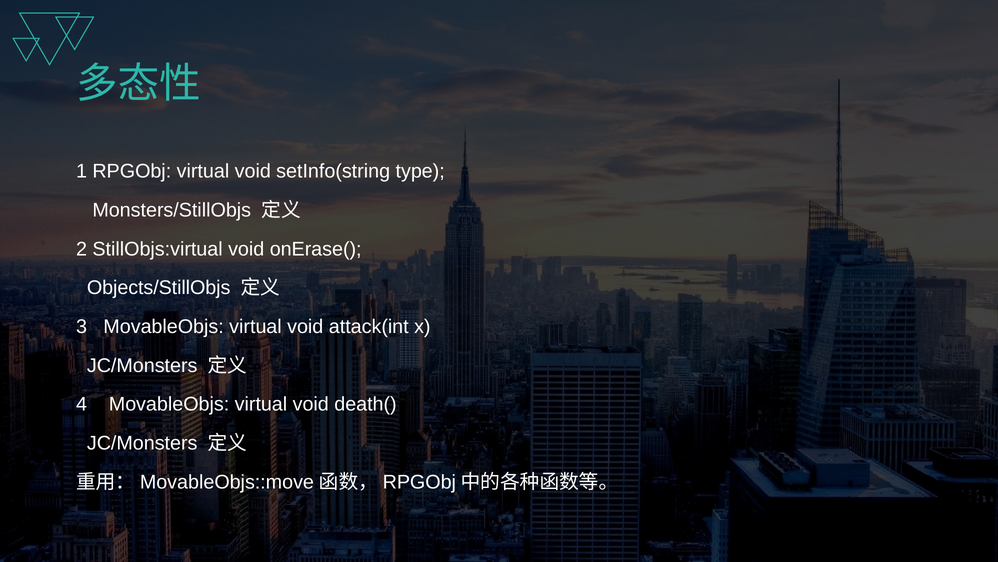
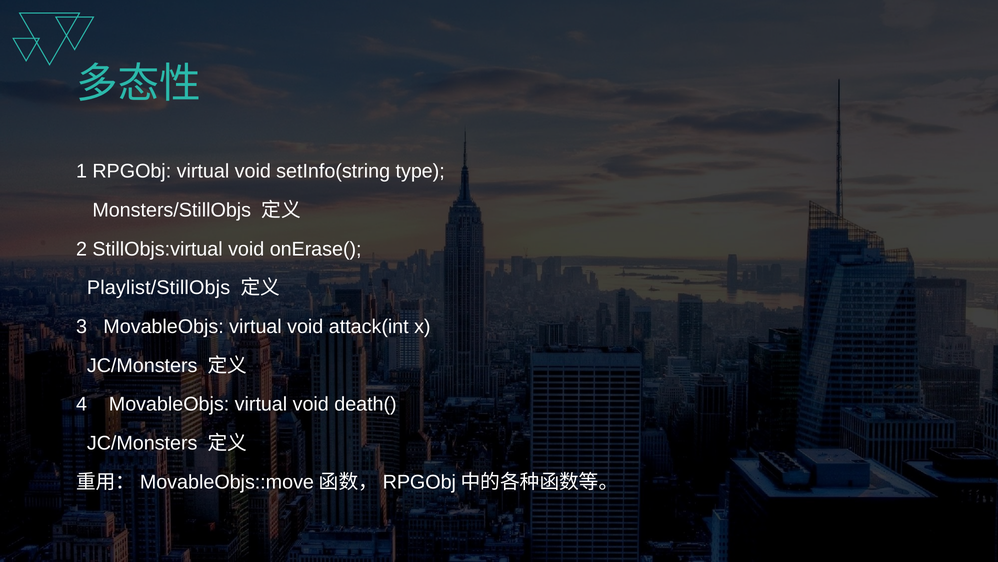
Objects/StillObjs: Objects/StillObjs -> Playlist/StillObjs
